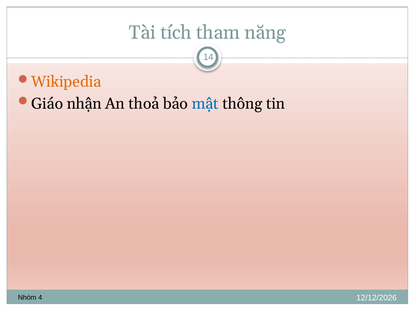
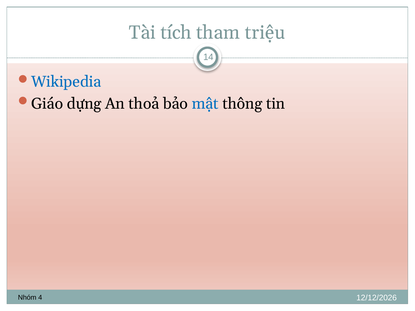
năng: năng -> triệu
Wikipedia colour: orange -> blue
nhận: nhận -> dựng
